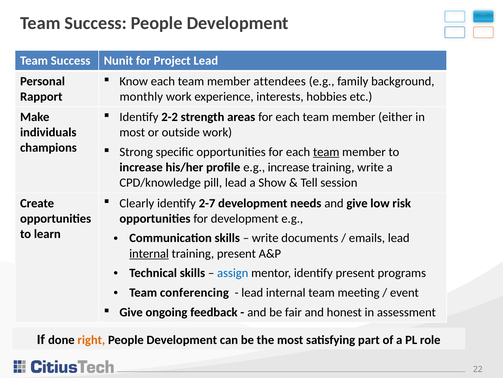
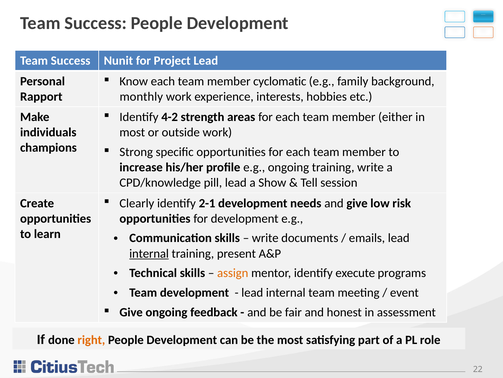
attendees: attendees -> cyclomatic
2-2: 2-2 -> 4-2
team at (326, 152) underline: present -> none
e.g increase: increase -> ongoing
2-7: 2-7 -> 2-1
assign colour: blue -> orange
identify present: present -> execute
Team conferencing: conferencing -> development
